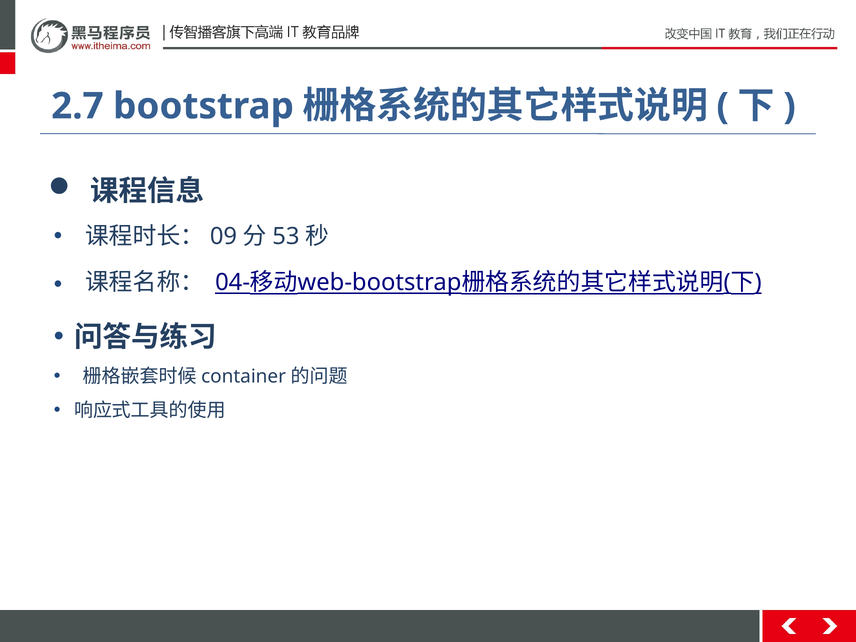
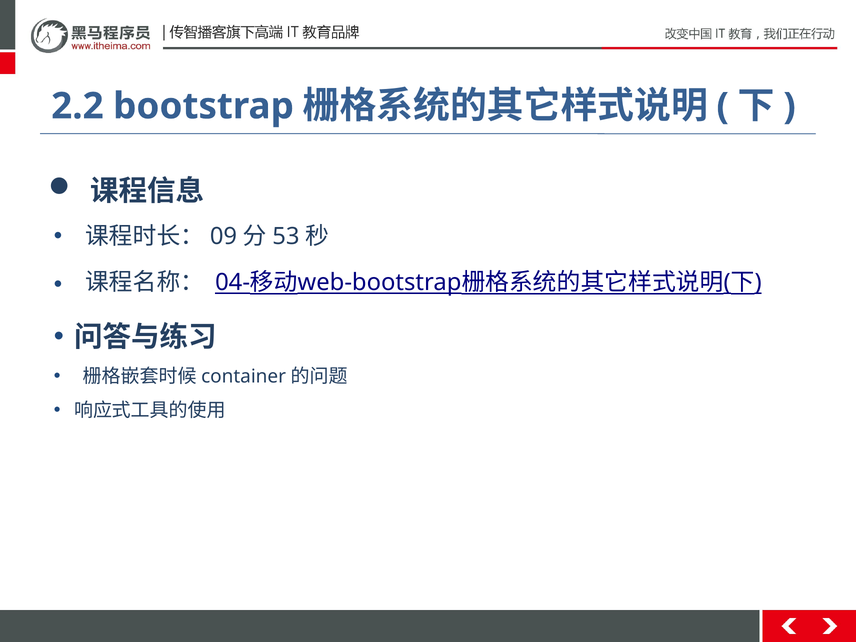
2.7: 2.7 -> 2.2
